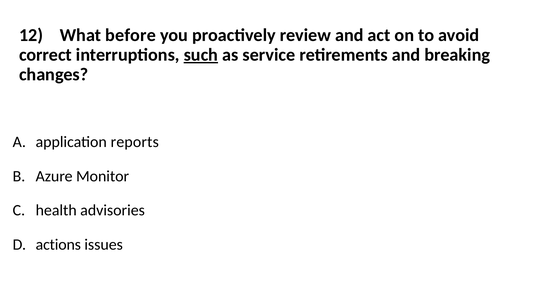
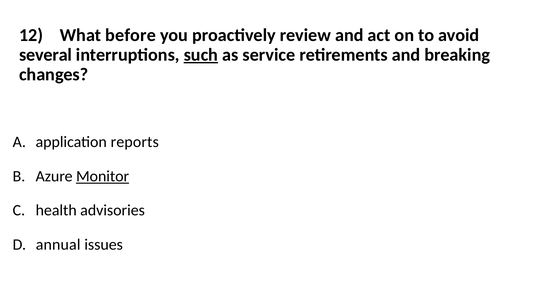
correct: correct -> several
Monitor underline: none -> present
actions: actions -> annual
